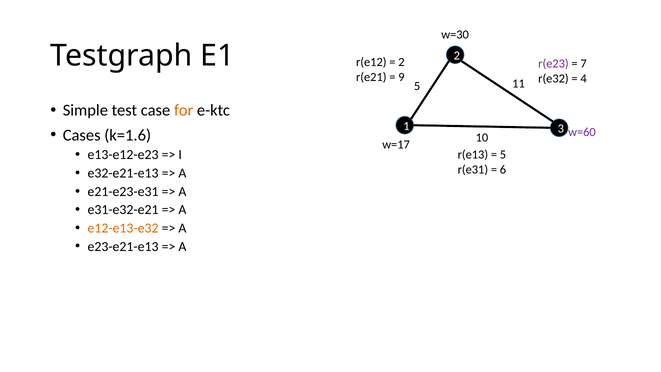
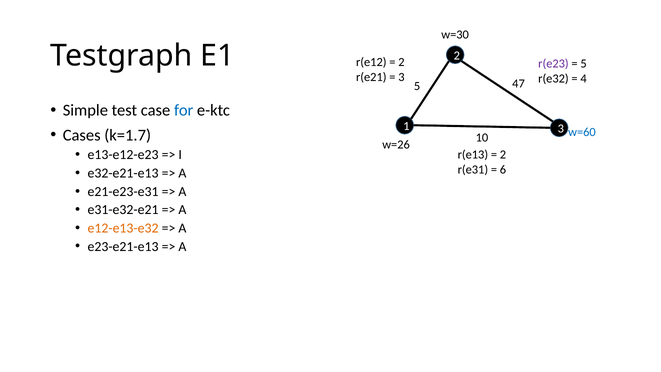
7 at (584, 64): 7 -> 5
9 at (401, 77): 9 -> 3
11: 11 -> 47
for colour: orange -> blue
k=1.6: k=1.6 -> k=1.7
w=60 colour: purple -> blue
w=17: w=17 -> w=26
5 at (503, 155): 5 -> 2
